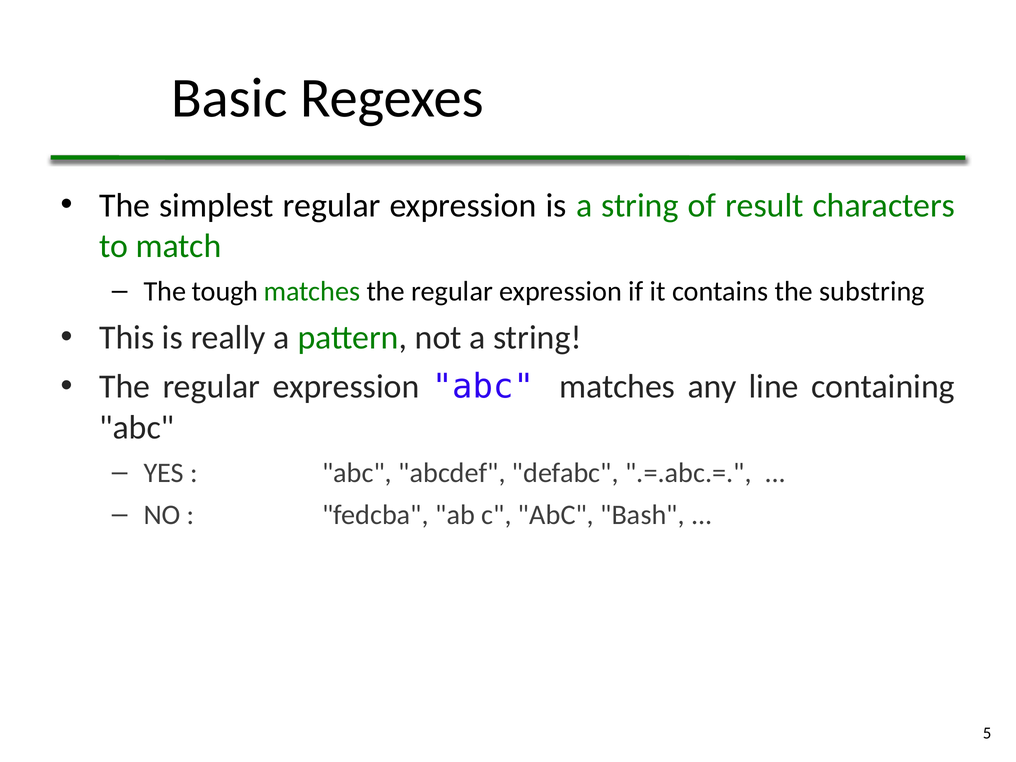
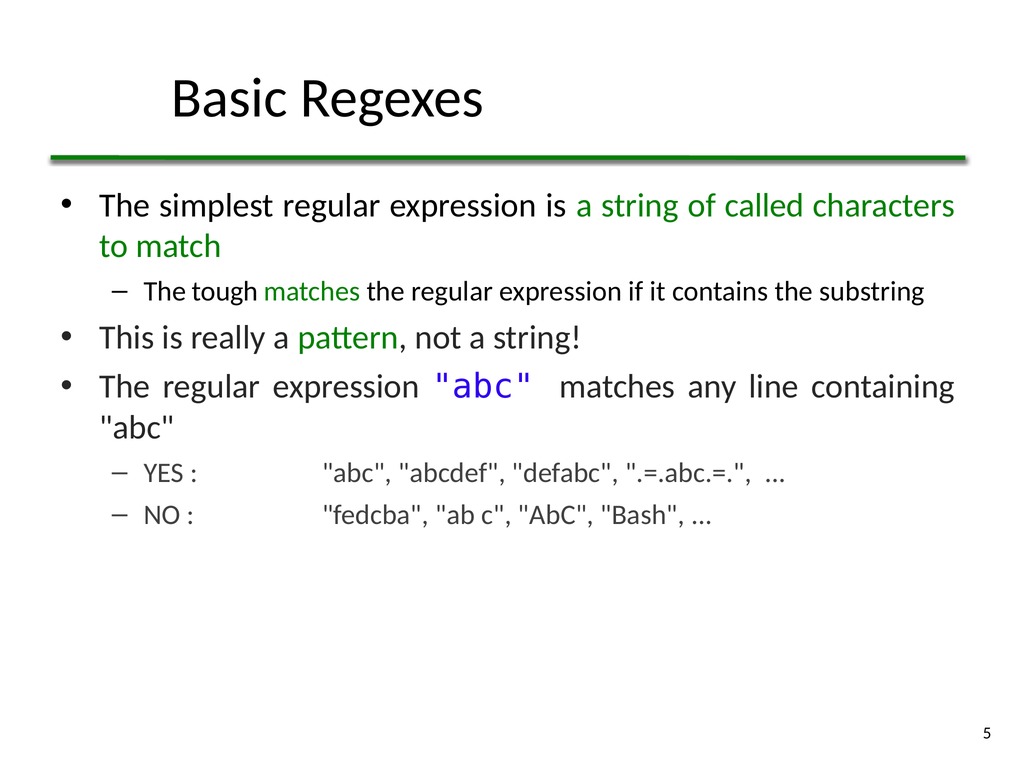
result: result -> called
